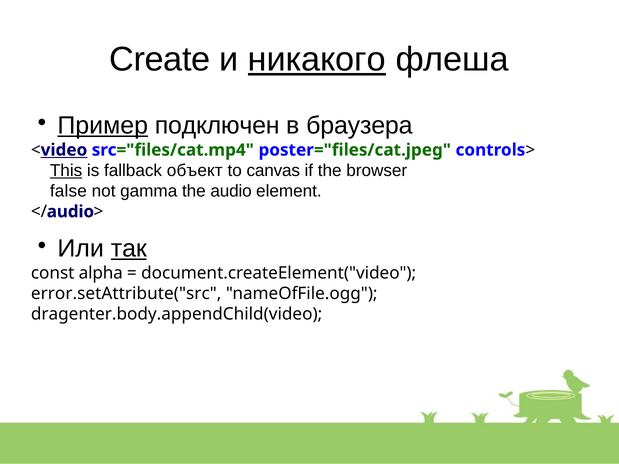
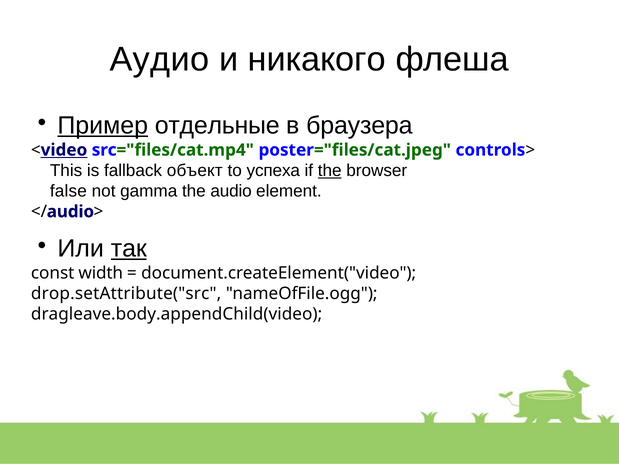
Create: Create -> Аудио
никакого underline: present -> none
подключен: подключен -> отдельные
This underline: present -> none
canvas: canvas -> успеха
the at (330, 171) underline: none -> present
alpha: alpha -> width
error.setAttribute("src: error.setAttribute("src -> drop.setAttribute("src
dragenter.body.appendChild(video: dragenter.body.appendChild(video -> dragleave.body.appendChild(video
